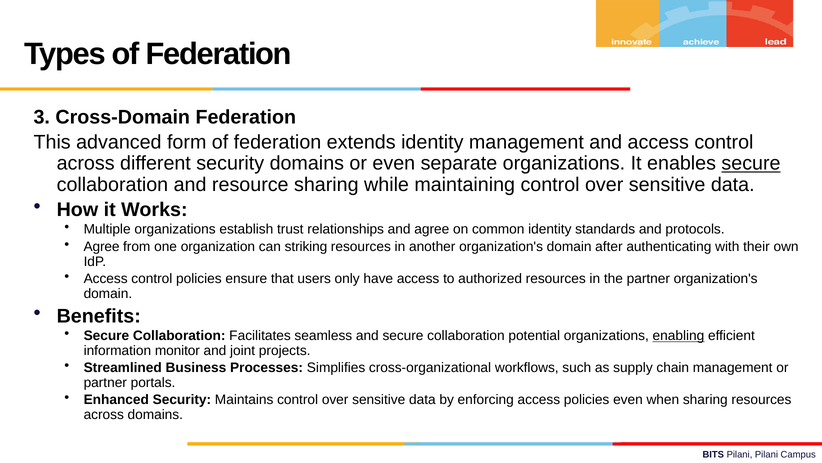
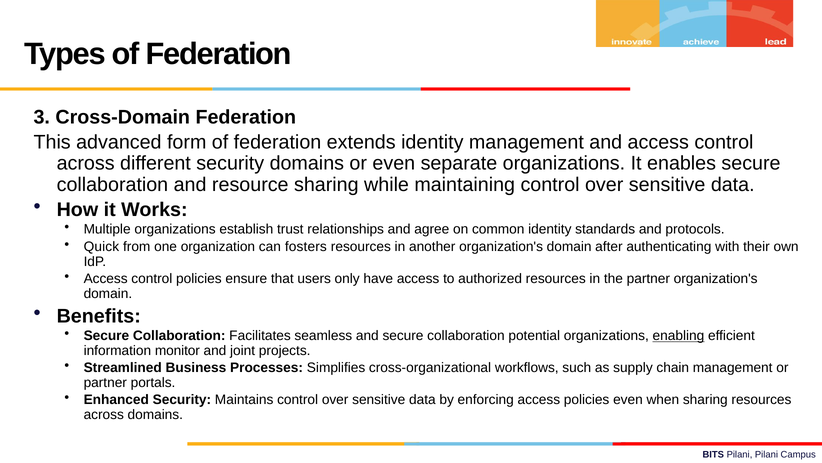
secure at (751, 163) underline: present -> none
Agree at (102, 246): Agree -> Quick
striking: striking -> fosters
